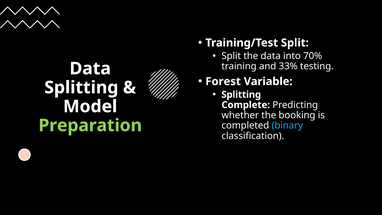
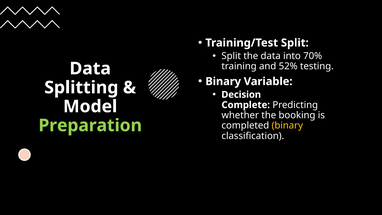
33%: 33% -> 52%
Forest at (223, 81): Forest -> Binary
Splitting at (241, 95): Splitting -> Decision
binary at (287, 125) colour: light blue -> yellow
